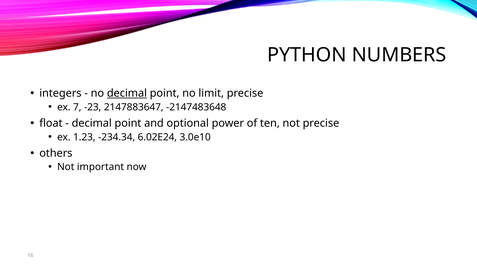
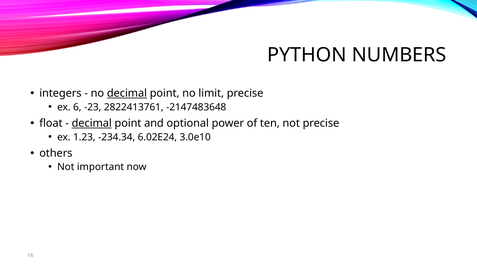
7: 7 -> 6
2147883647: 2147883647 -> 2822413761
decimal at (92, 123) underline: none -> present
